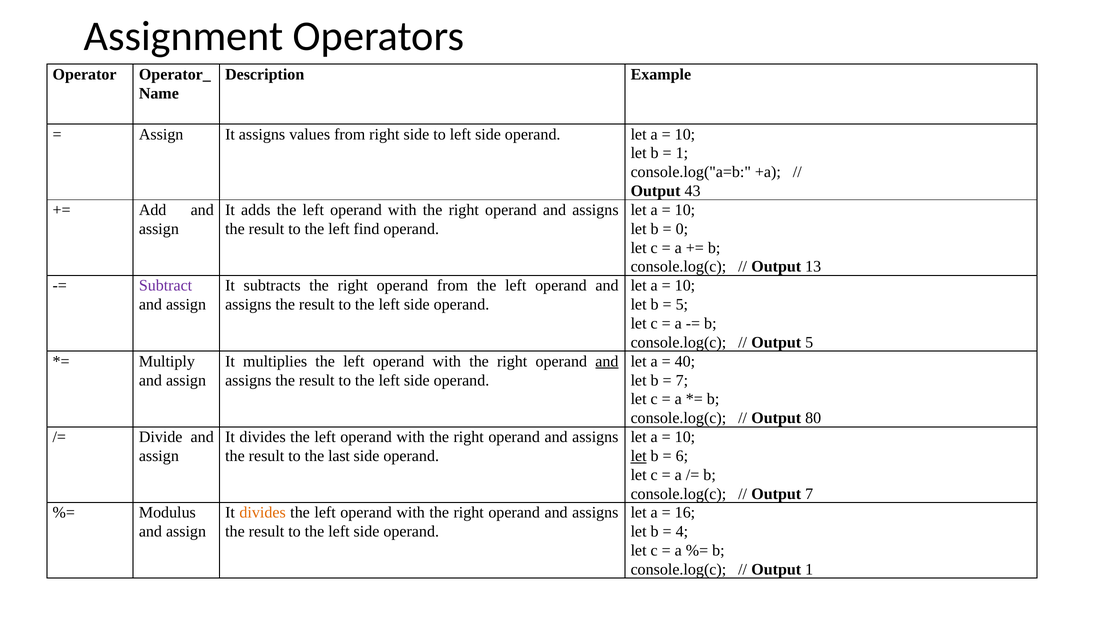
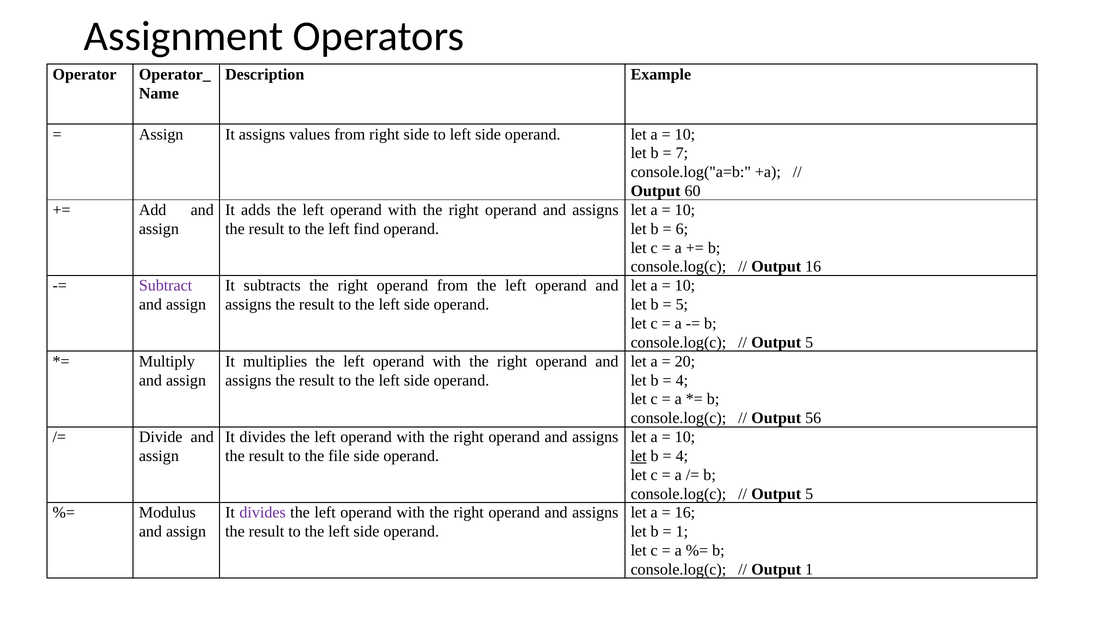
1 at (682, 153): 1 -> 7
43: 43 -> 60
0: 0 -> 6
Output 13: 13 -> 16
and at (607, 361) underline: present -> none
40: 40 -> 20
7 at (682, 380): 7 -> 4
80: 80 -> 56
last: last -> file
6 at (682, 456): 6 -> 4
7 at (809, 494): 7 -> 5
divides at (263, 513) colour: orange -> purple
4 at (682, 532): 4 -> 1
